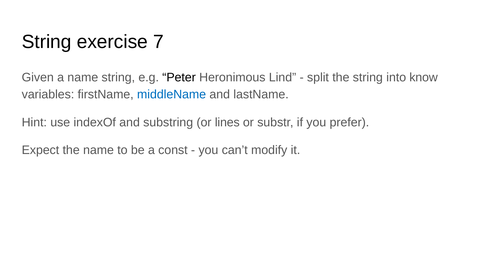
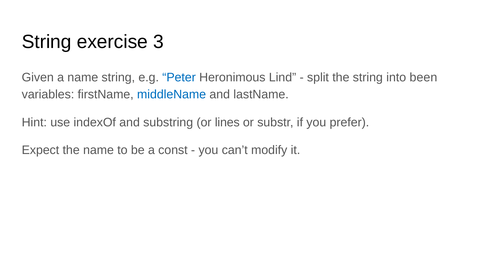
7: 7 -> 3
Peter colour: black -> blue
know: know -> been
